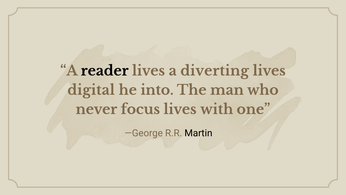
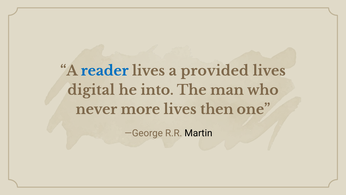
reader colour: black -> blue
diverting: diverting -> provided
focus: focus -> more
with: with -> then
